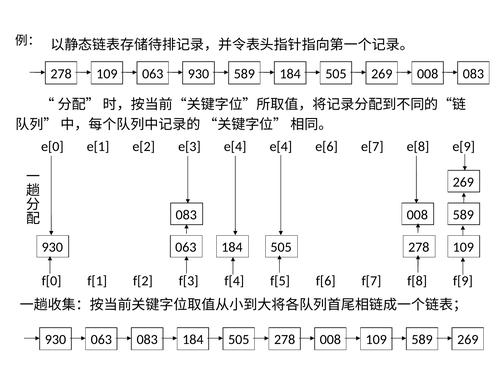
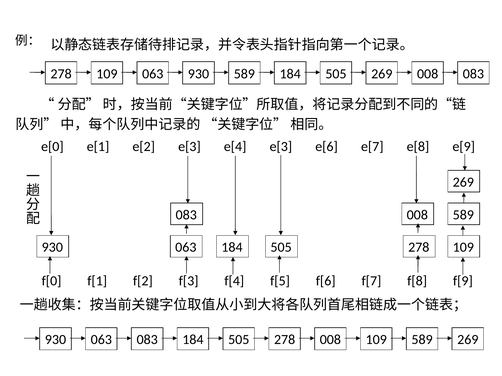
e[4 e[4: e[4 -> e[3
